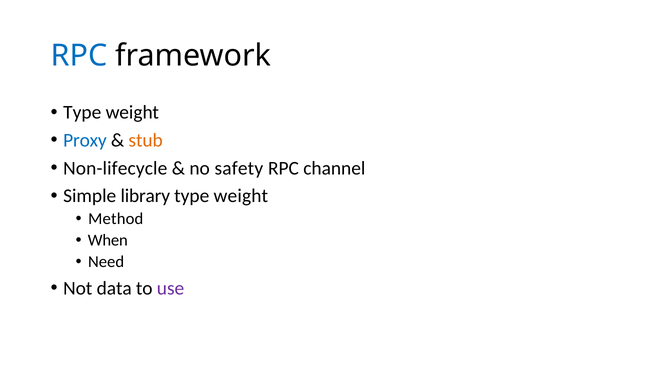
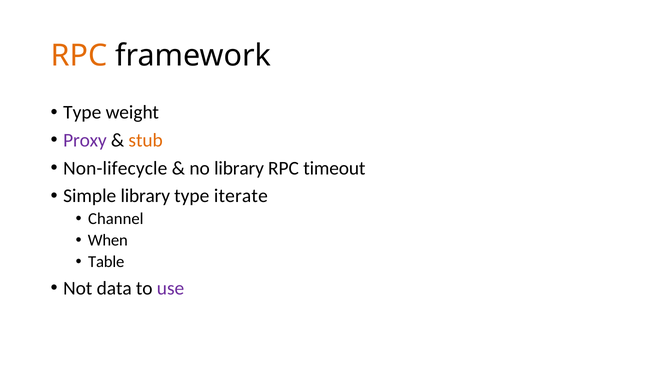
RPC at (79, 56) colour: blue -> orange
Proxy colour: blue -> purple
no safety: safety -> library
channel: channel -> timeout
weight at (241, 196): weight -> iterate
Method: Method -> Channel
Need: Need -> Table
